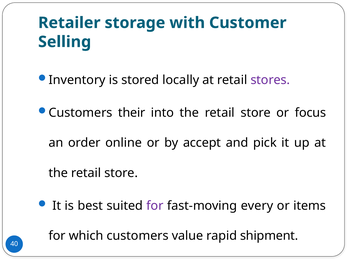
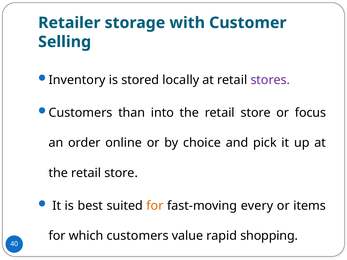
their: their -> than
accept: accept -> choice
for at (155, 206) colour: purple -> orange
shipment: shipment -> shopping
